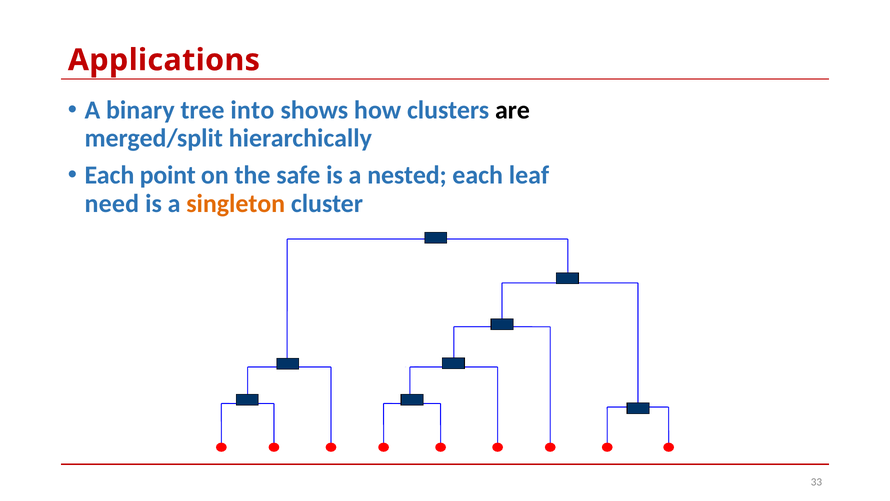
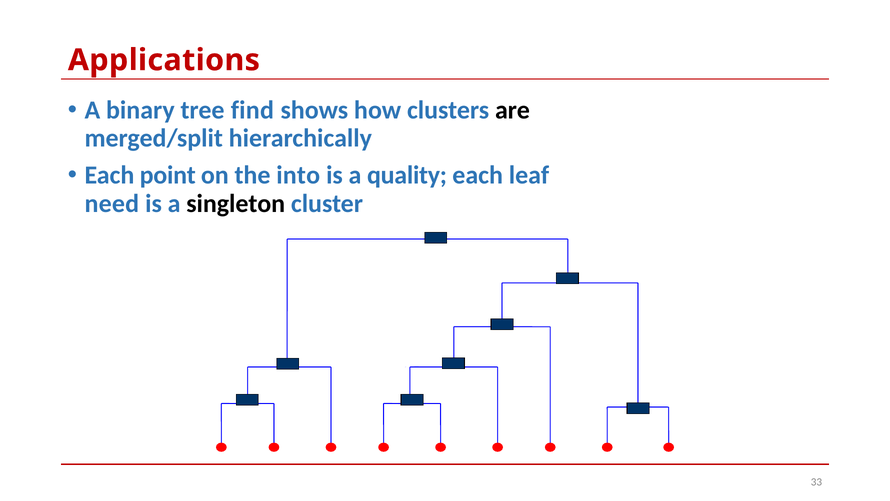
into: into -> find
safe: safe -> into
nested: nested -> quality
singleton colour: orange -> black
